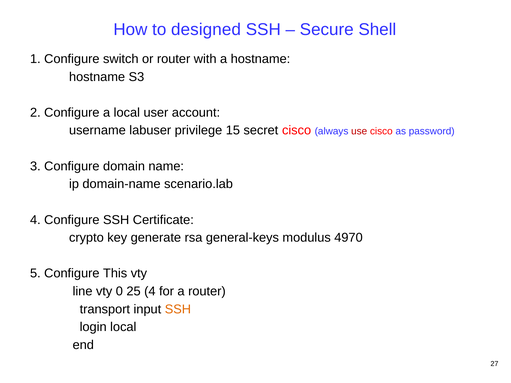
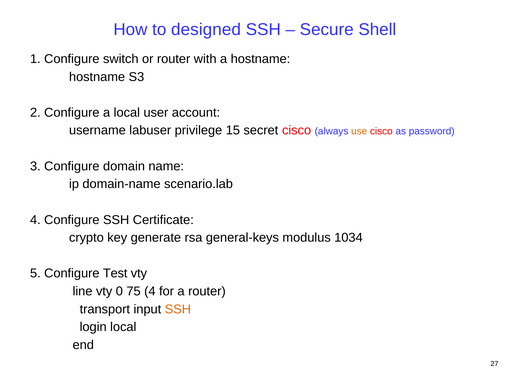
use colour: red -> orange
4970: 4970 -> 1034
This: This -> Test
25: 25 -> 75
